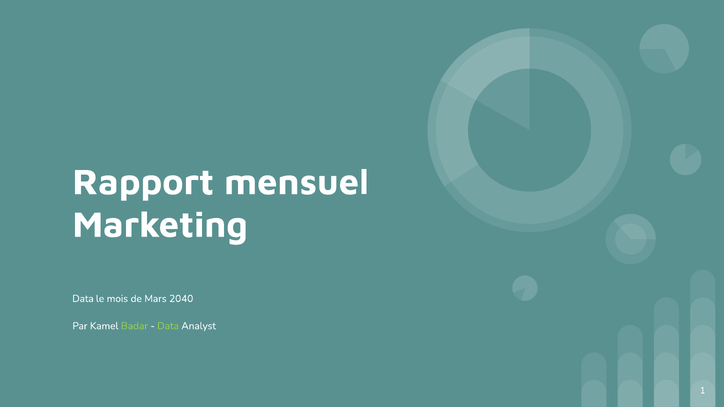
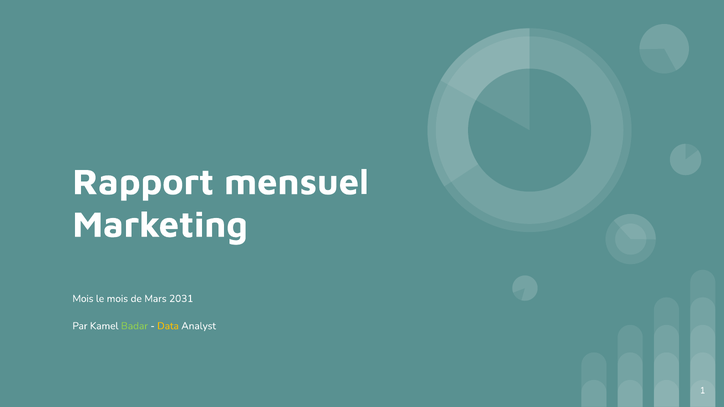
Data at (83, 299): Data -> Mois
2040: 2040 -> 2031
Data at (168, 326) colour: light green -> yellow
